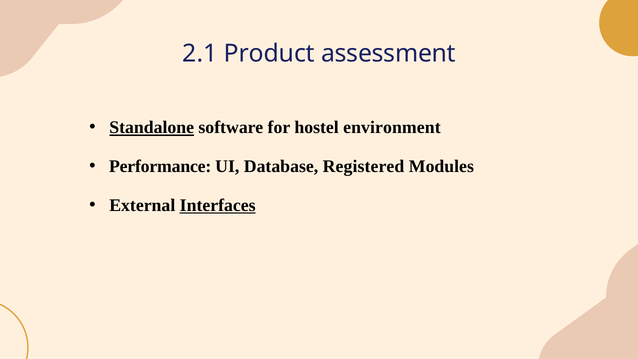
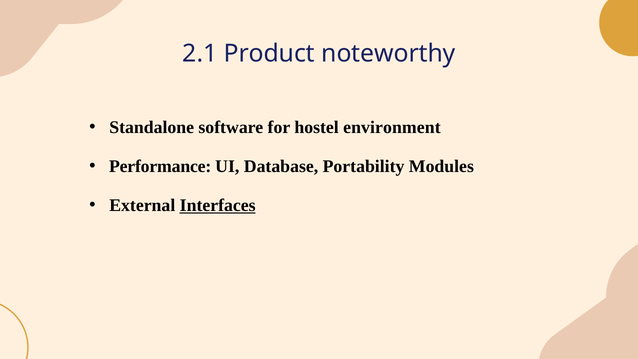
assessment: assessment -> noteworthy
Standalone underline: present -> none
Registered: Registered -> Portability
